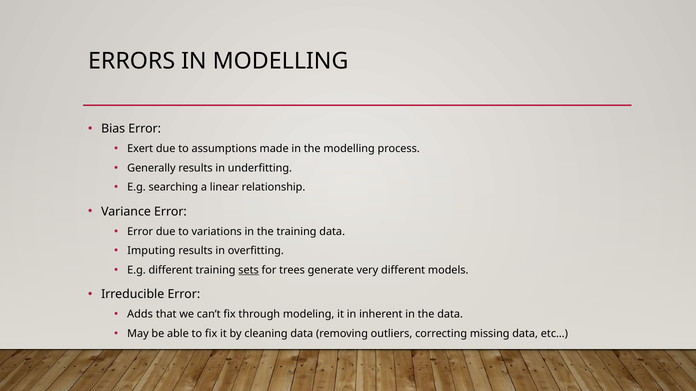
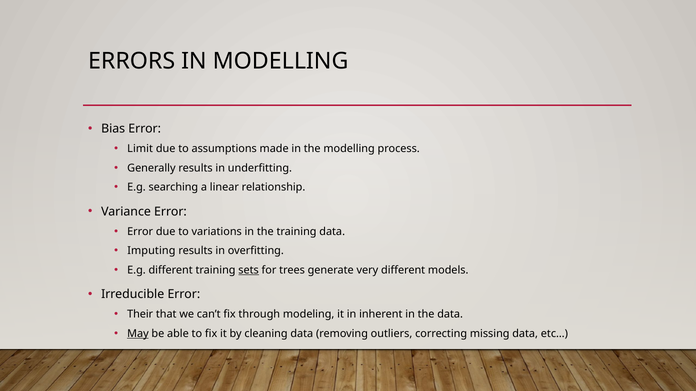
Exert: Exert -> Limit
Adds: Adds -> Their
May underline: none -> present
